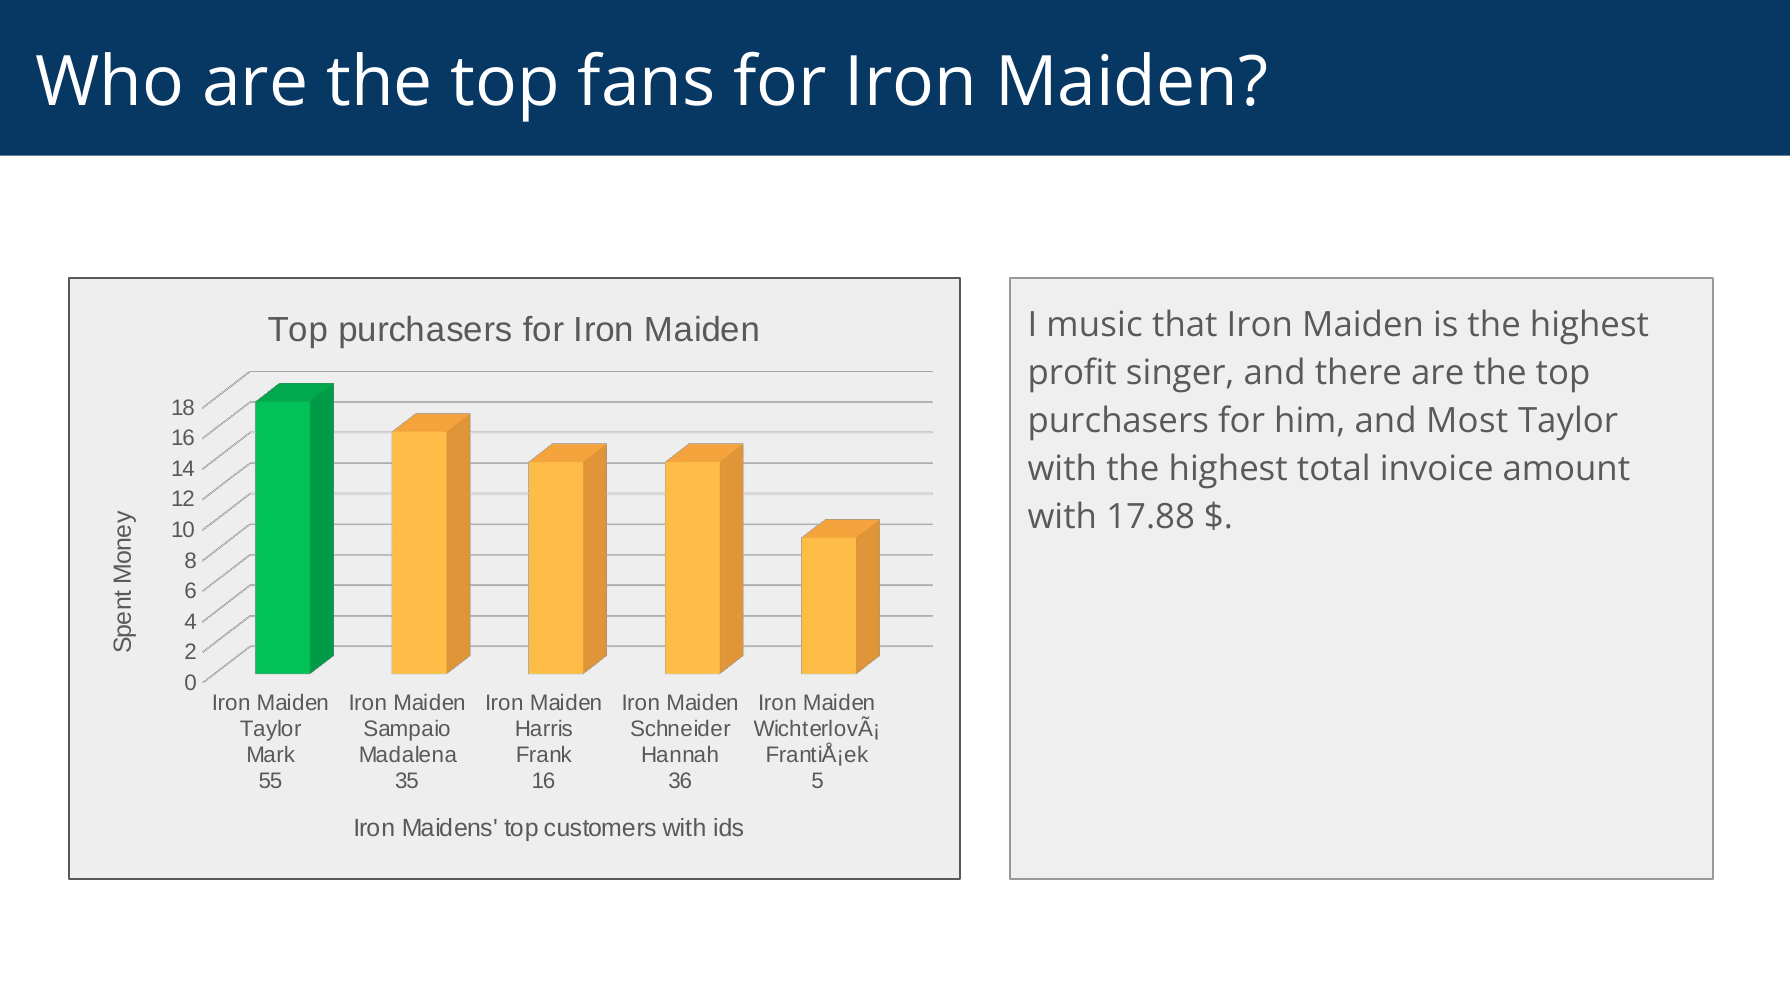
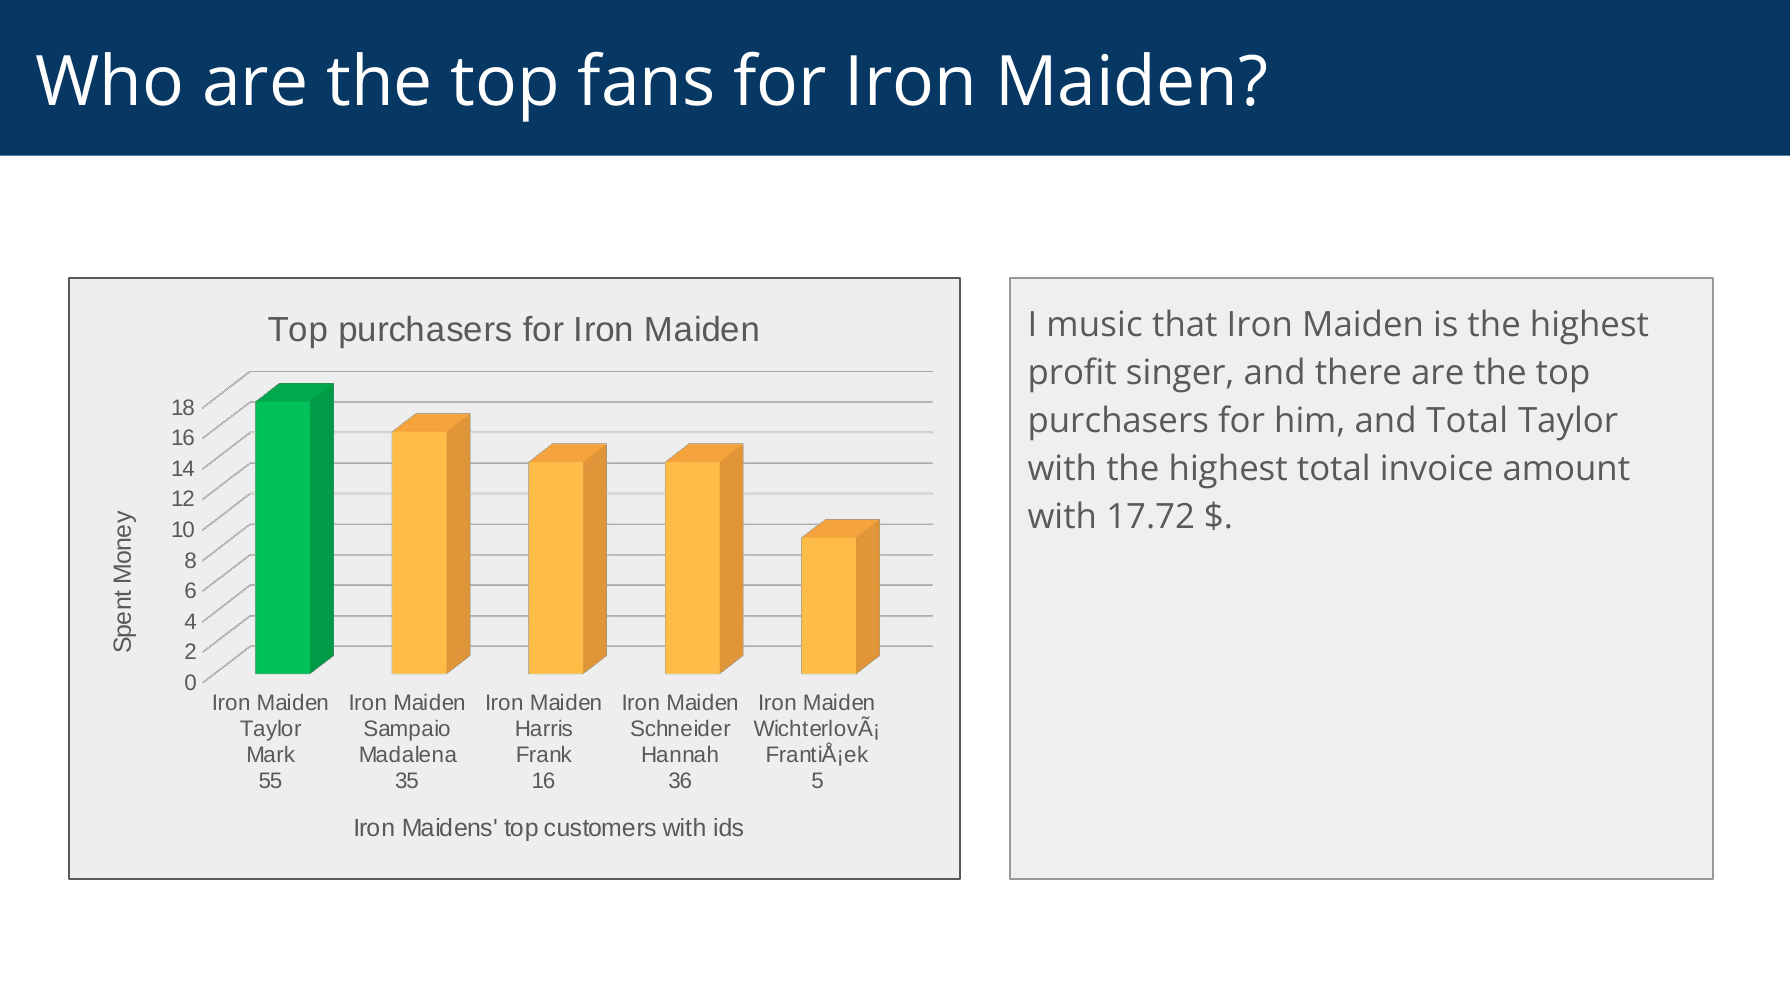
and Most: Most -> Total
17.88: 17.88 -> 17.72
